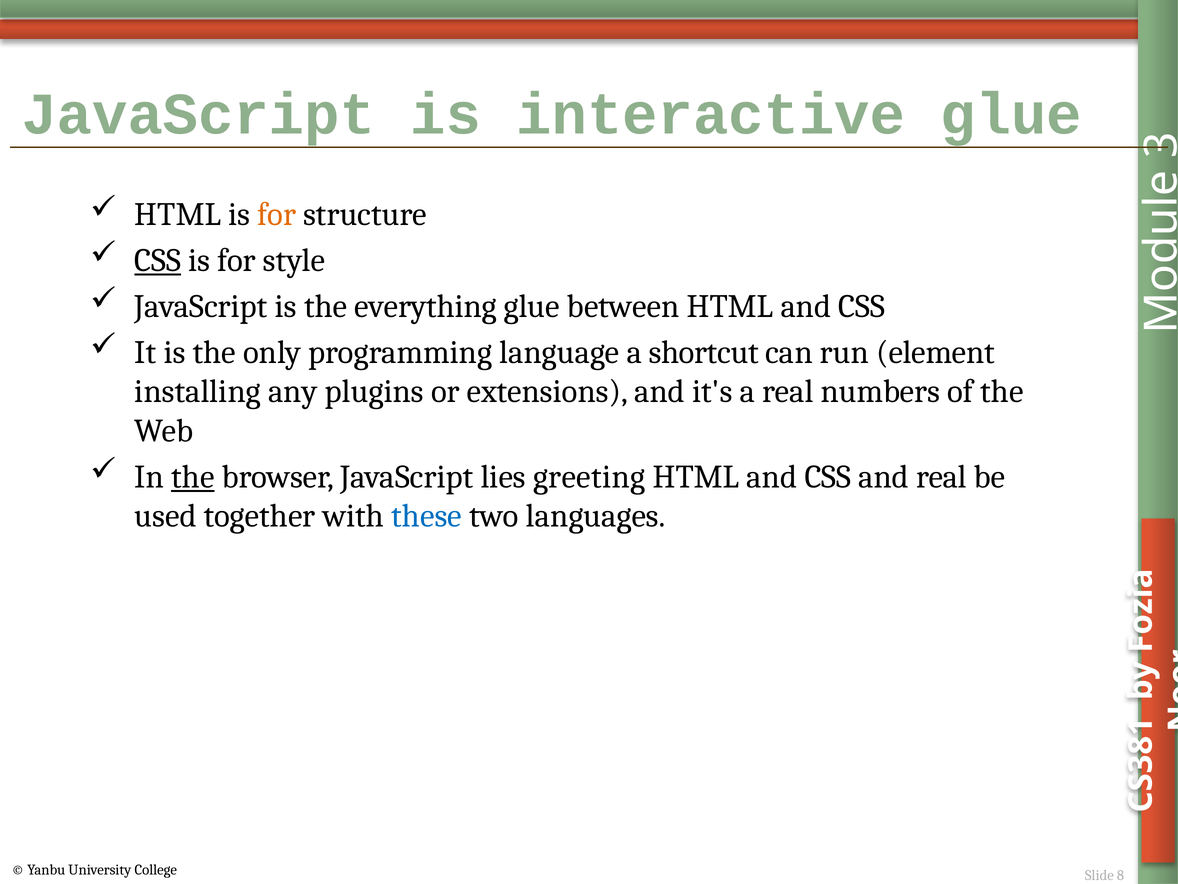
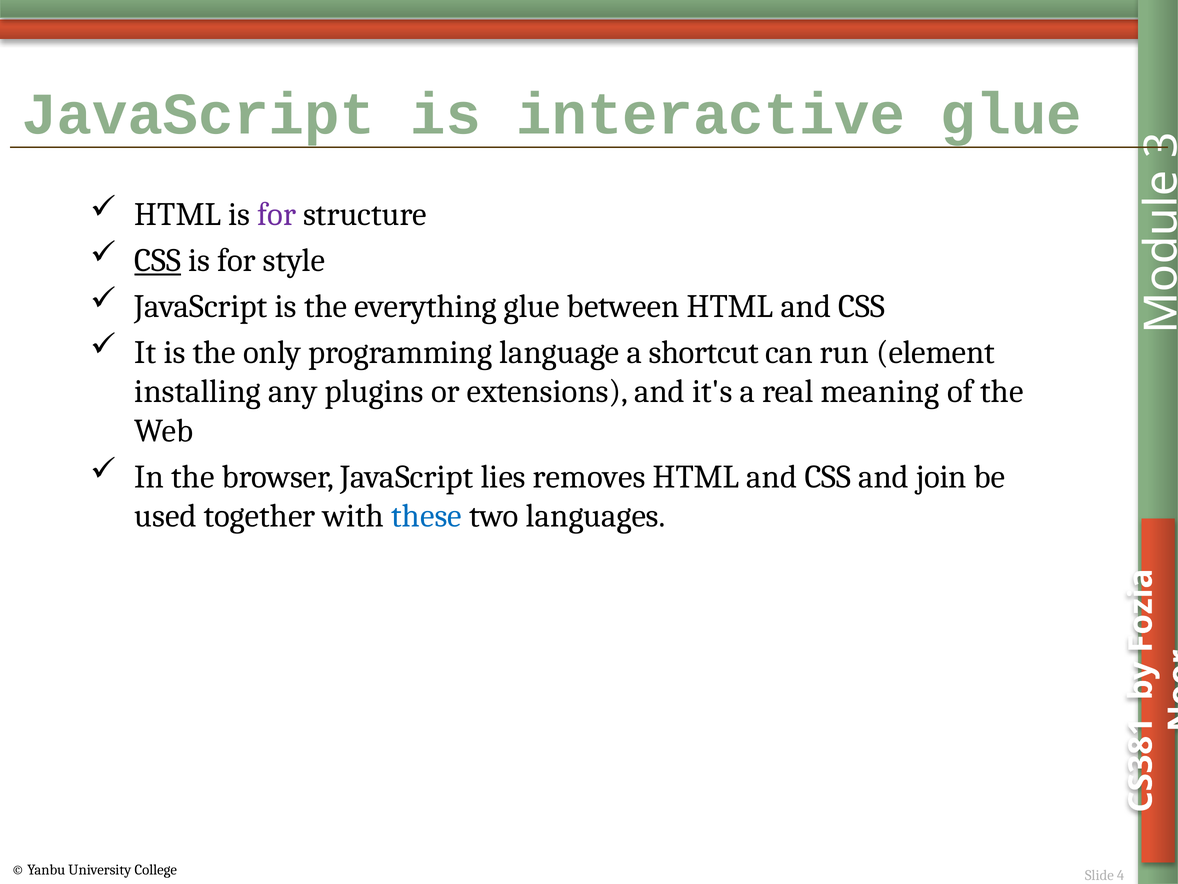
for at (277, 214) colour: orange -> purple
numbers: numbers -> meaning
the at (193, 477) underline: present -> none
greeting: greeting -> removes
and real: real -> join
Slide 8: 8 -> 4
